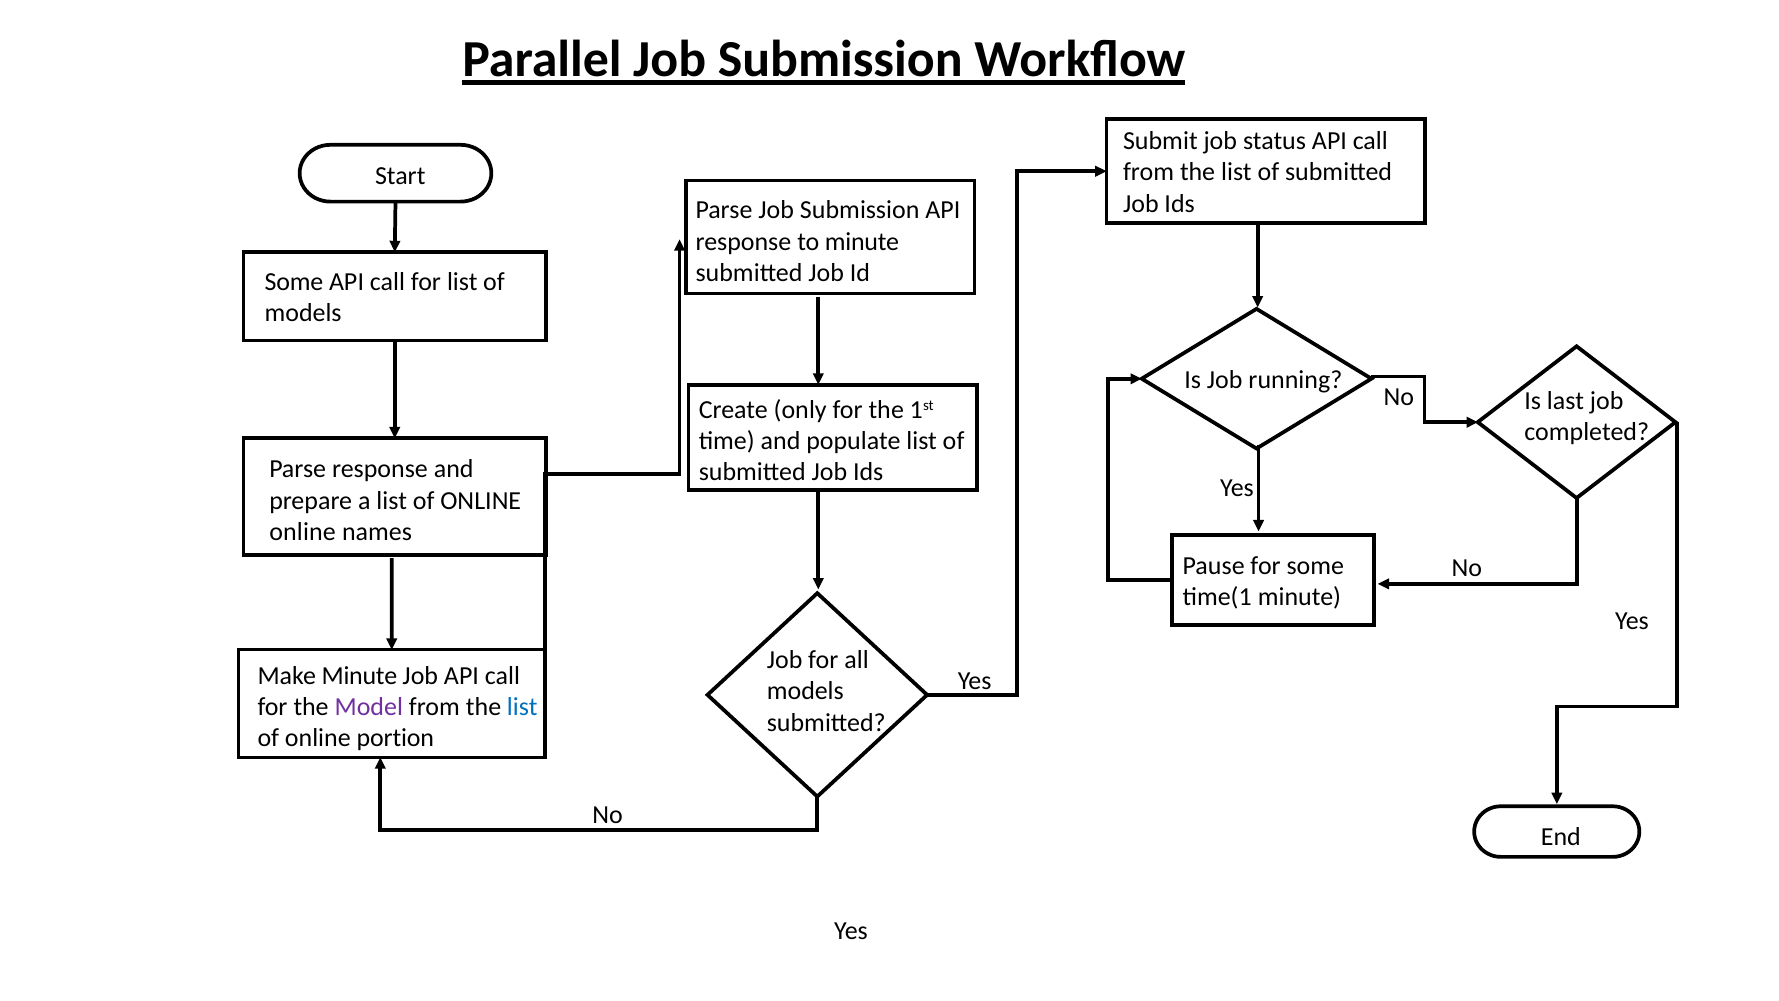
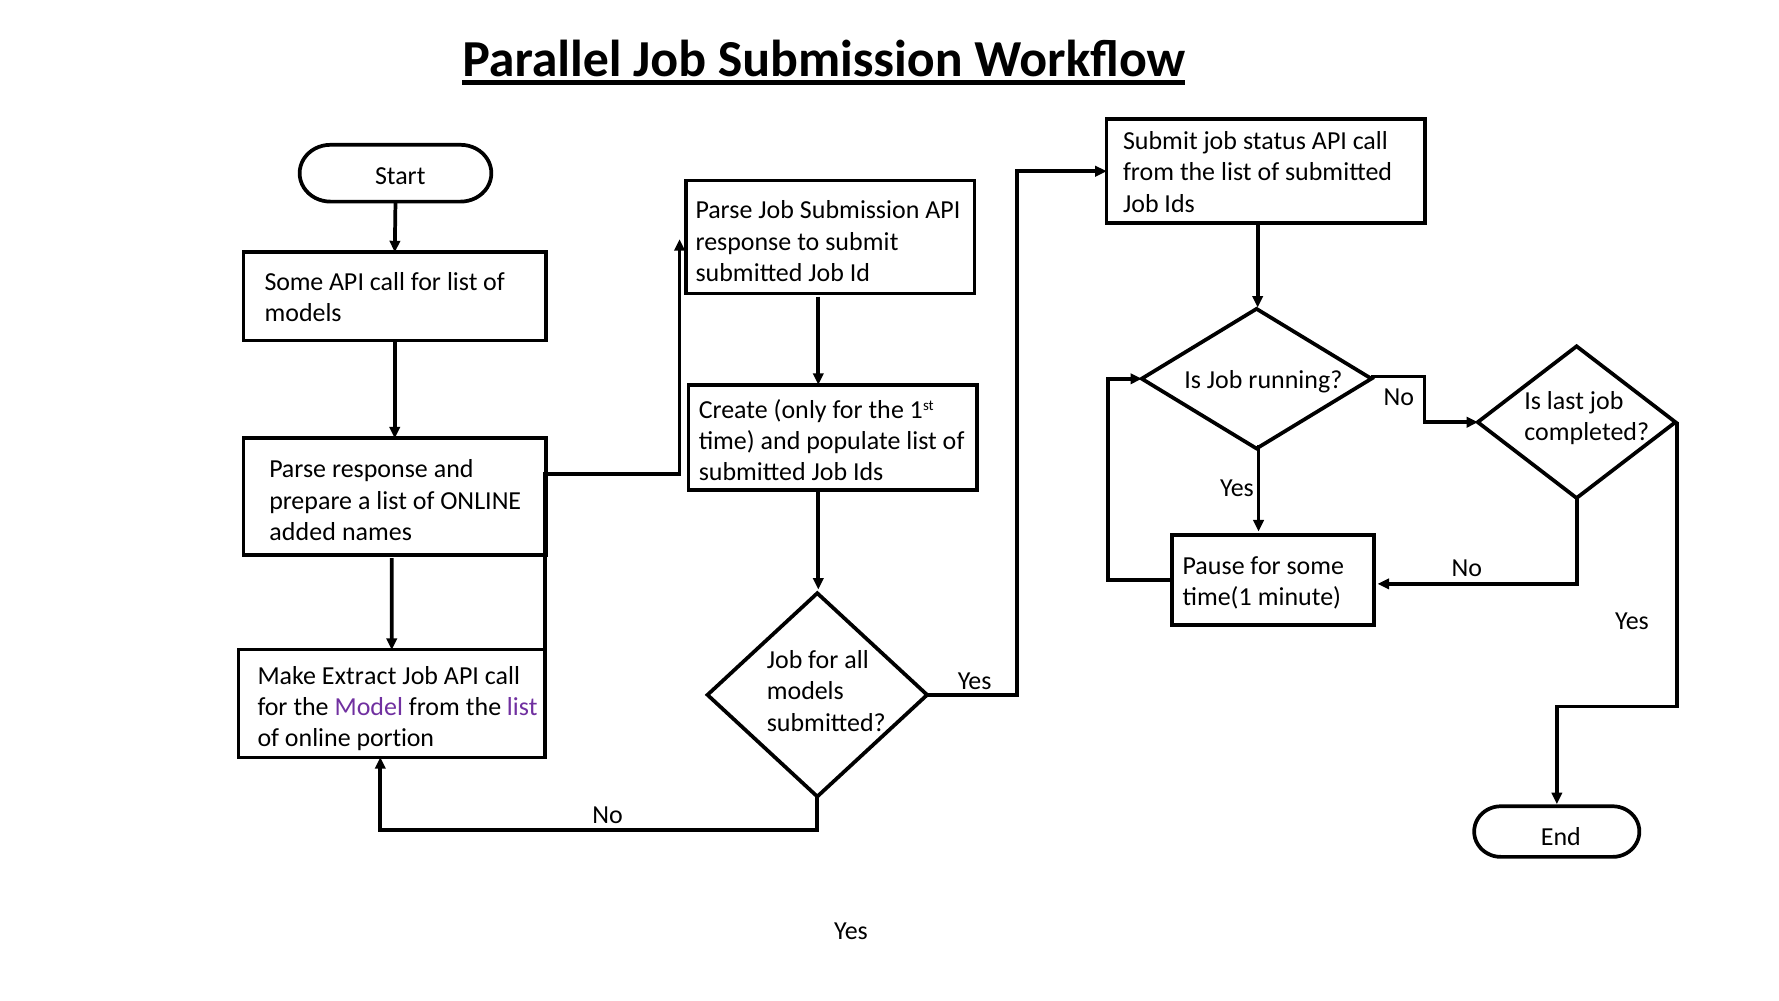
to minute: minute -> submit
online at (303, 532): online -> added
Make Minute: Minute -> Extract
list at (522, 707) colour: blue -> purple
